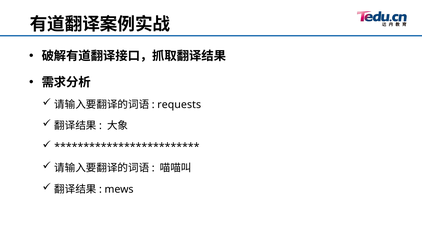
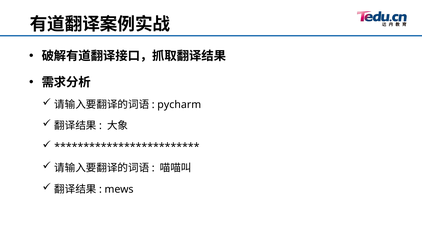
requests: requests -> pycharm
